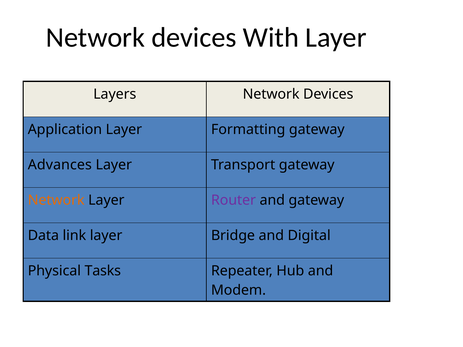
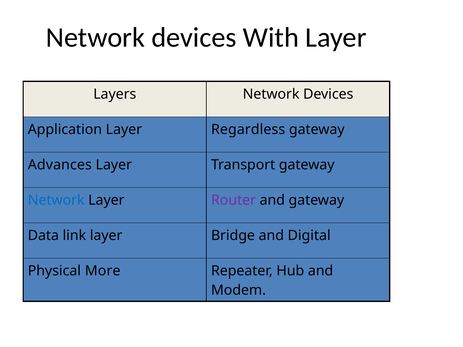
Formatting: Formatting -> Regardless
Network at (56, 200) colour: orange -> blue
Tasks: Tasks -> More
